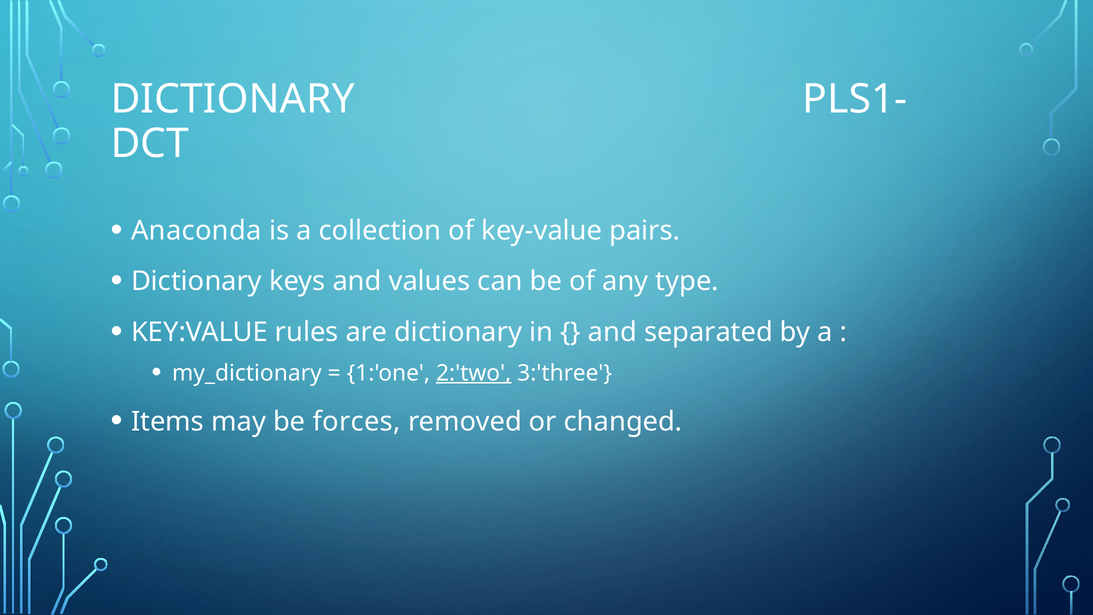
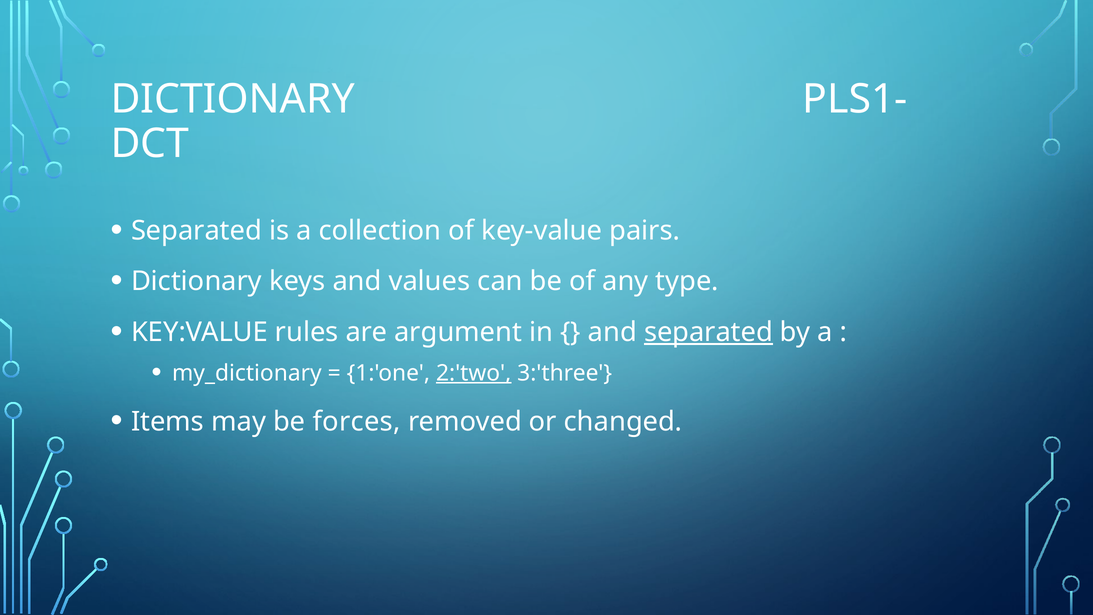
Anaconda at (196, 231): Anaconda -> Separated
are dictionary: dictionary -> argument
separated at (709, 332) underline: none -> present
